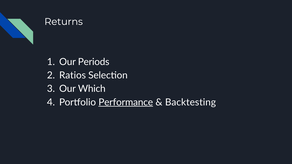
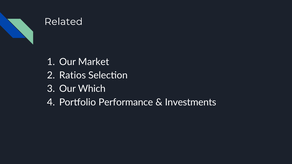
Returns: Returns -> Related
Periods: Periods -> Market
Performance underline: present -> none
Backtesting: Backtesting -> Investments
